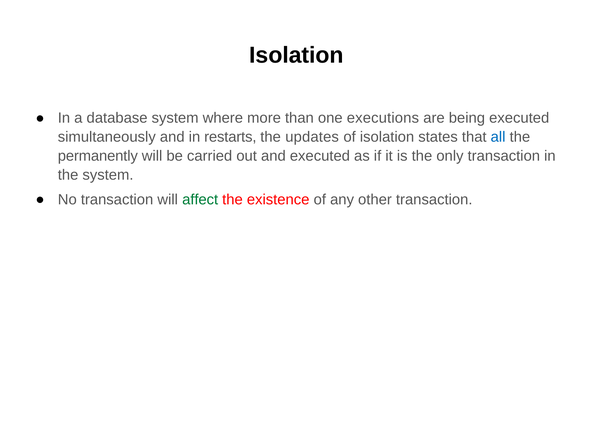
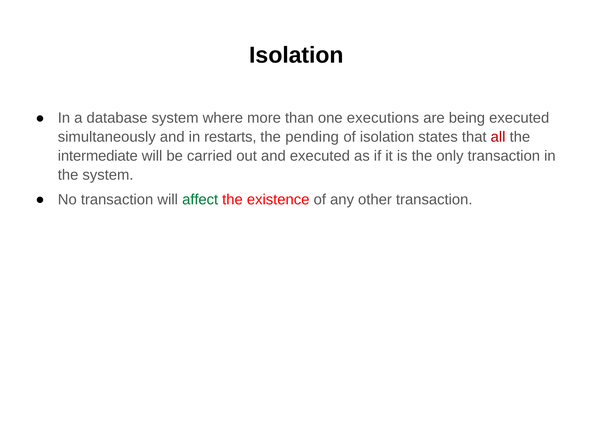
updates: updates -> pending
all colour: blue -> red
permanently: permanently -> intermediate
